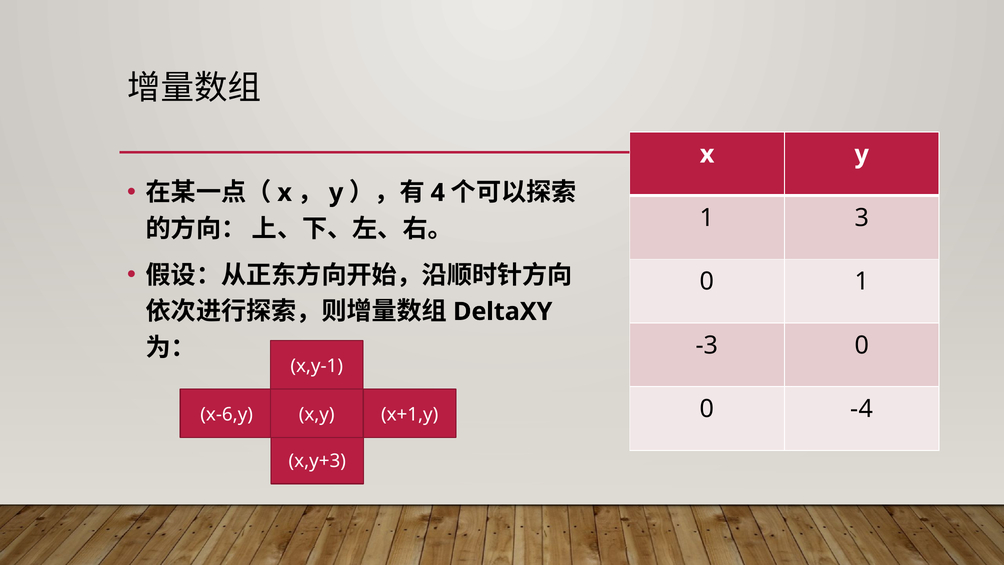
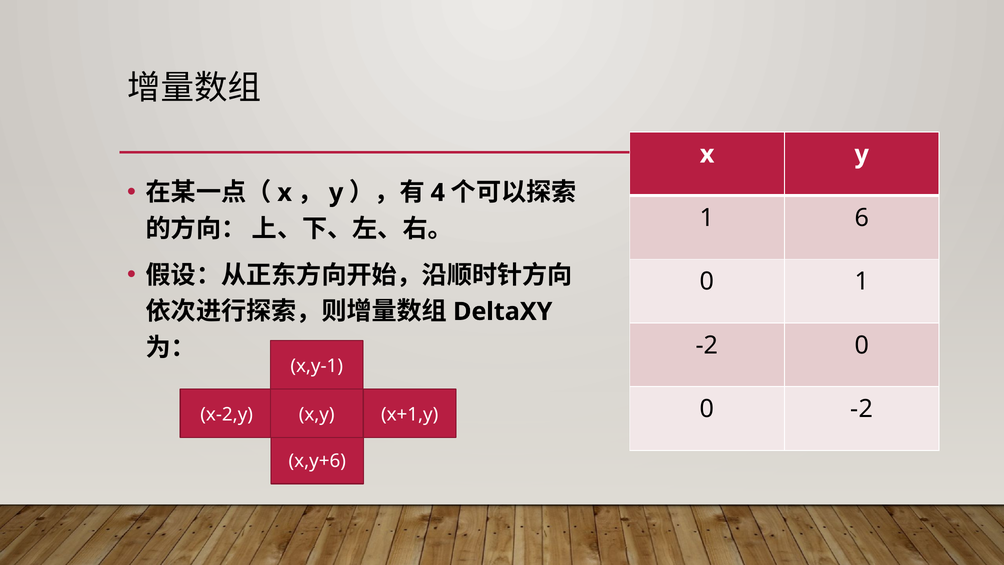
3: 3 -> 6
-3 at (707, 345): -3 -> -2
0 -4: -4 -> -2
x-6,y: x-6,y -> x-2,y
x,y+3: x,y+3 -> x,y+6
